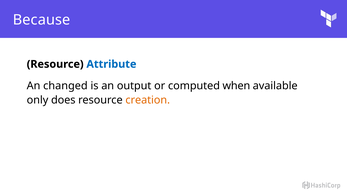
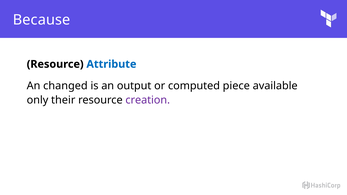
when: when -> piece
does: does -> their
creation colour: orange -> purple
